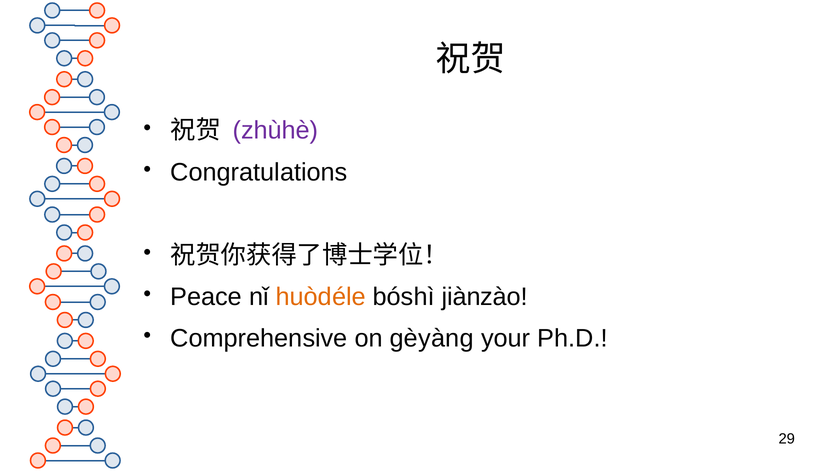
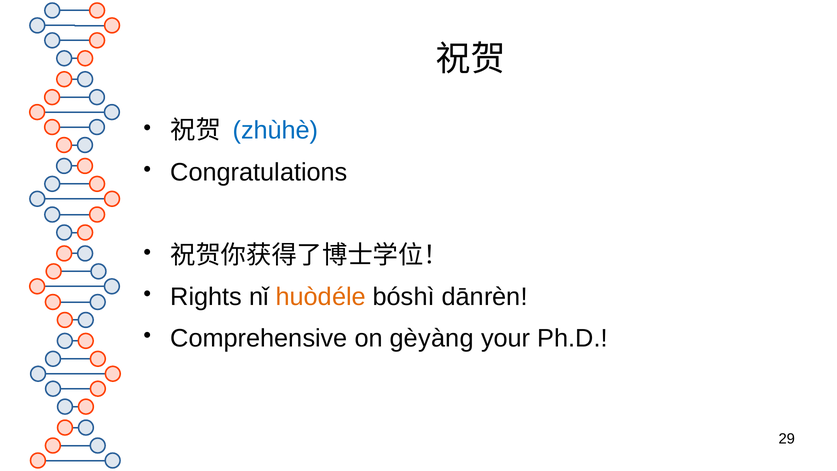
zhùhè colour: purple -> blue
Peace: Peace -> Rights
jiànzào: jiànzào -> dānrèn
